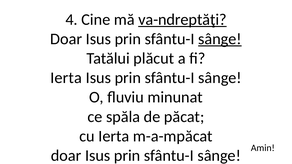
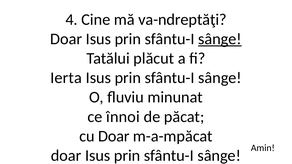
va-ndreptăţi underline: present -> none
spăla: spăla -> înnoi
cu Ierta: Ierta -> Doar
